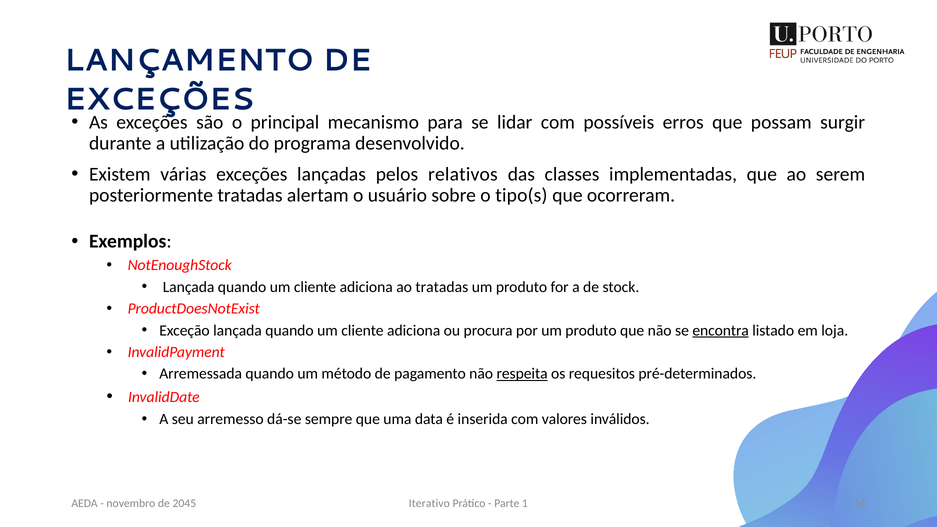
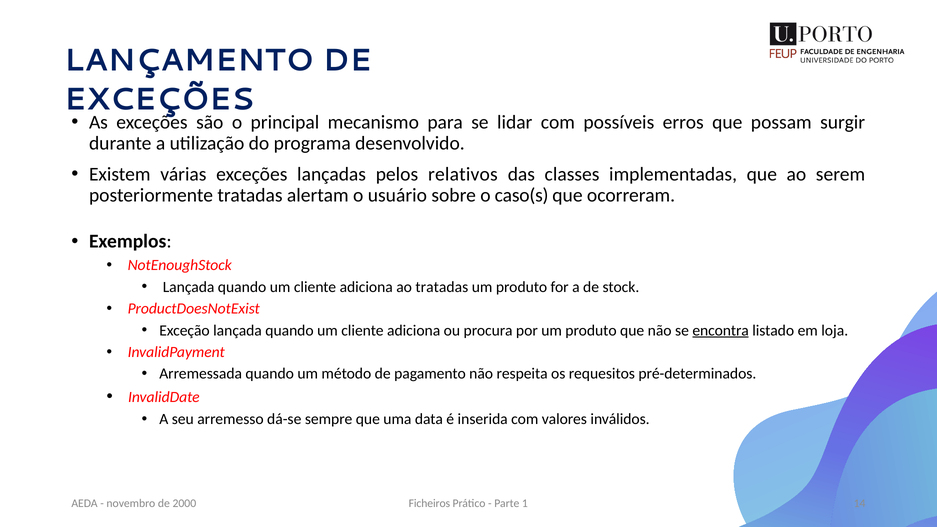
tipo(s: tipo(s -> caso(s
respeita underline: present -> none
Iterativo: Iterativo -> Ficheiros
2045: 2045 -> 2000
